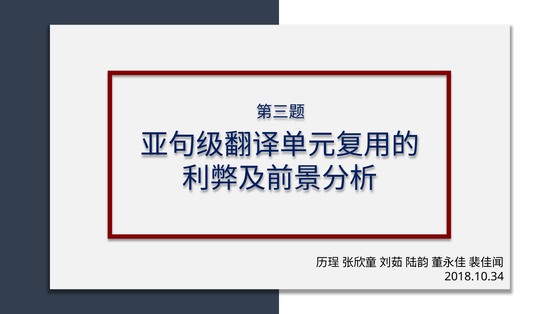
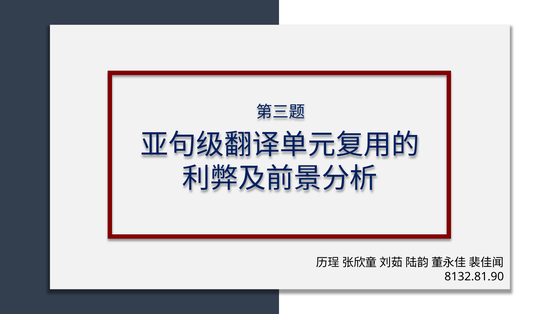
2018.10.34: 2018.10.34 -> 8132.81.90
